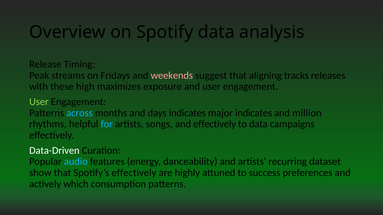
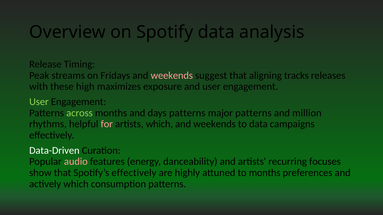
across colour: light blue -> light green
days indicates: indicates -> patterns
major indicates: indicates -> patterns
for colour: light blue -> pink
artists songs: songs -> which
effectively at (215, 124): effectively -> weekends
audio colour: light blue -> pink
dataset: dataset -> focuses
to success: success -> months
